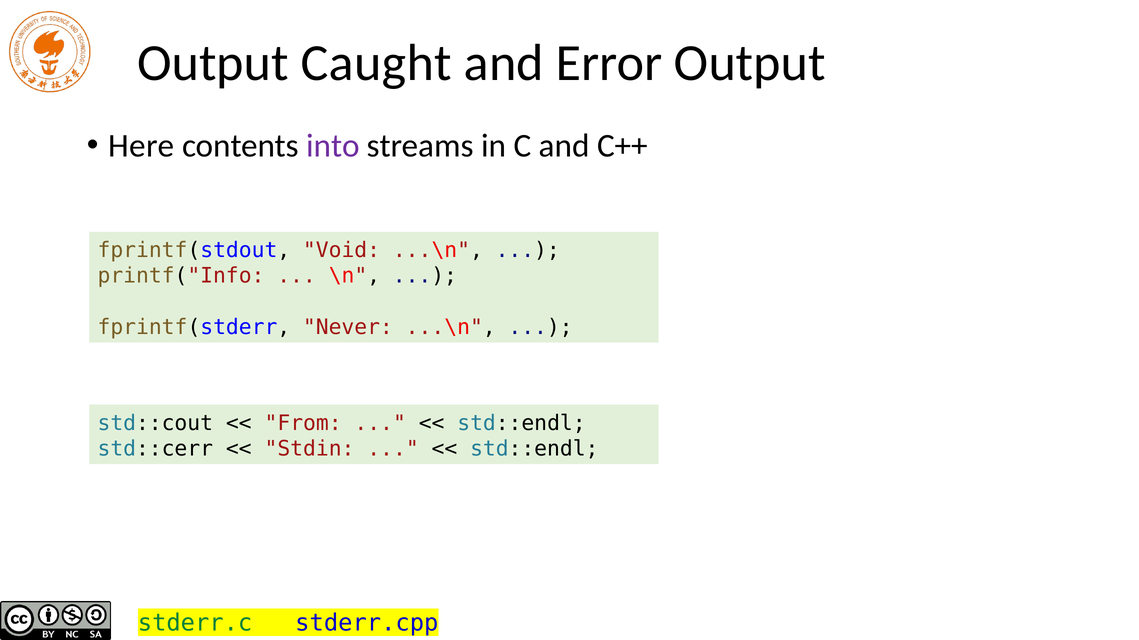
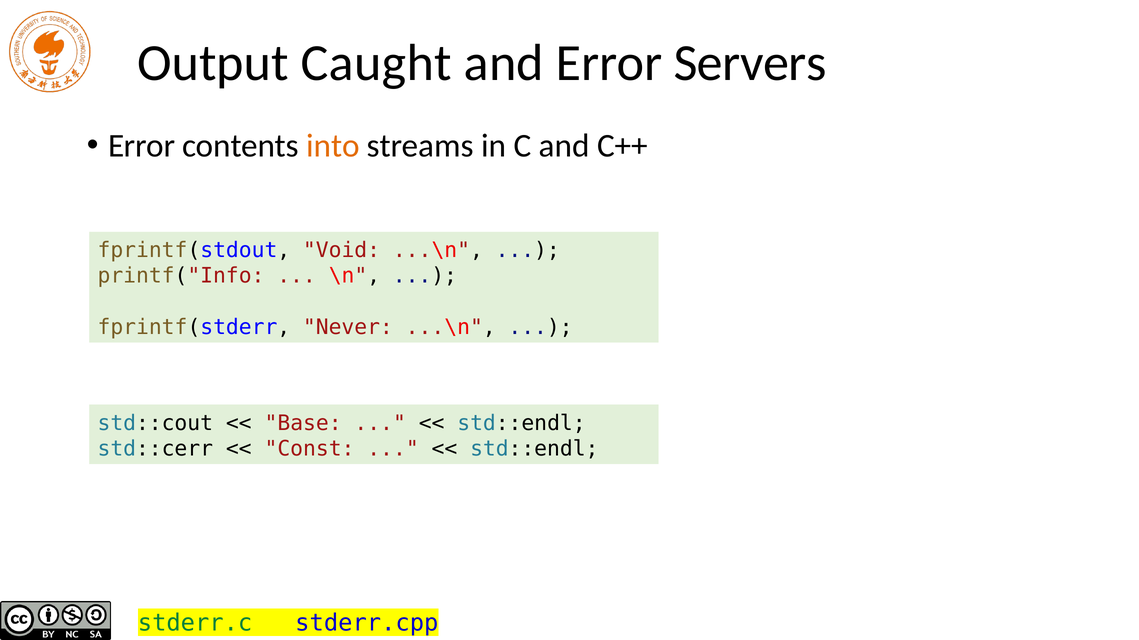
Error Output: Output -> Servers
Here at (141, 146): Here -> Error
into colour: purple -> orange
From: From -> Base
Stdin: Stdin -> Const
